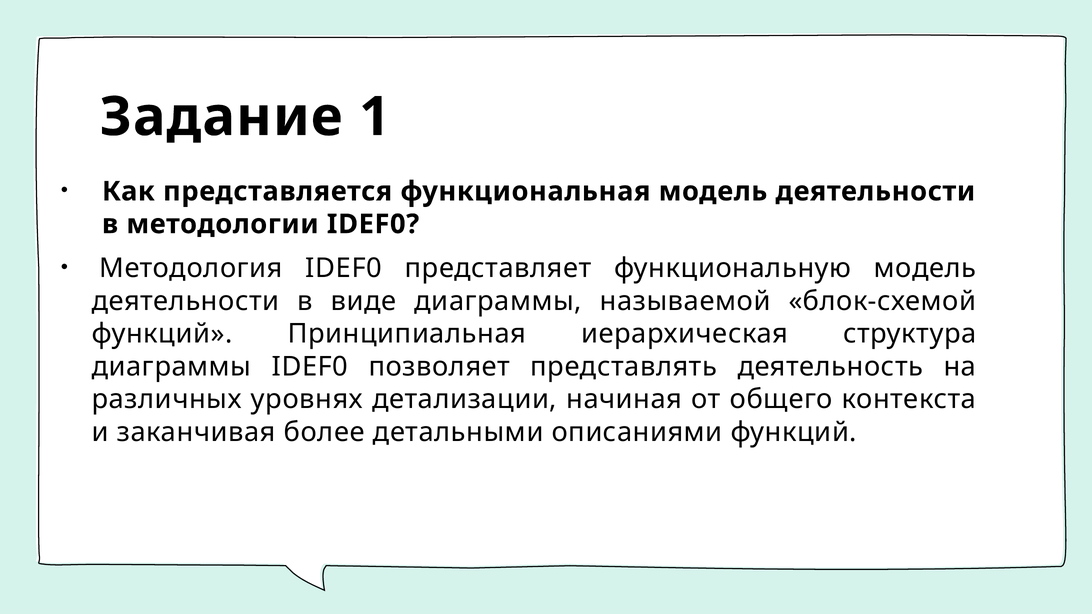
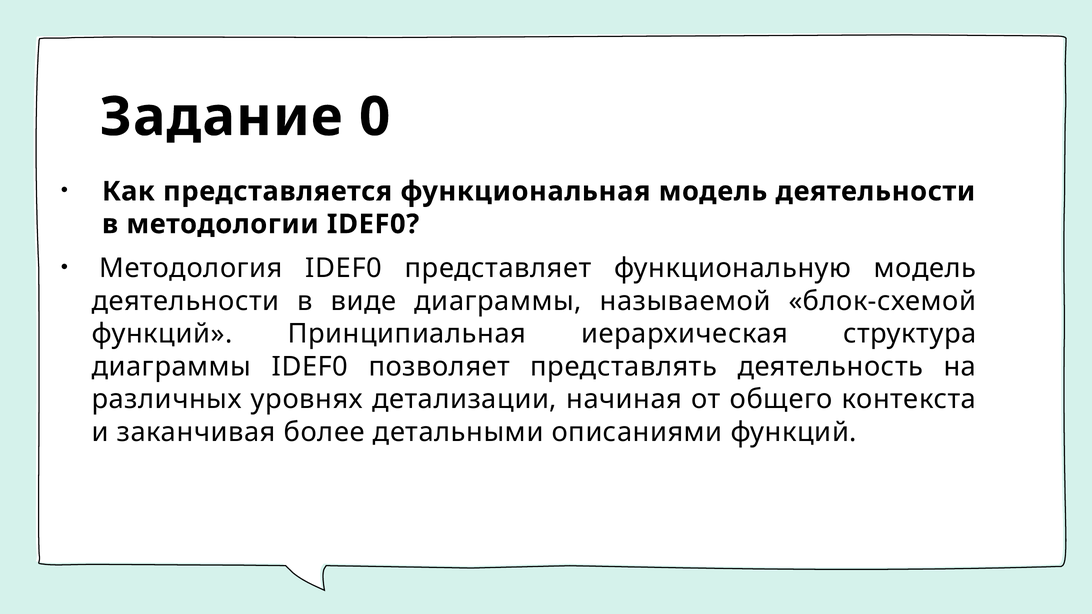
1: 1 -> 0
